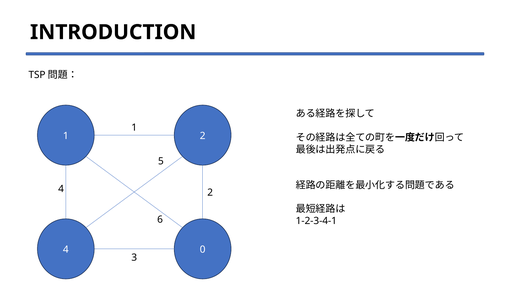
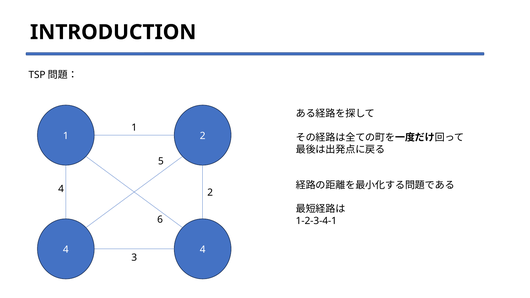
4 0: 0 -> 4
